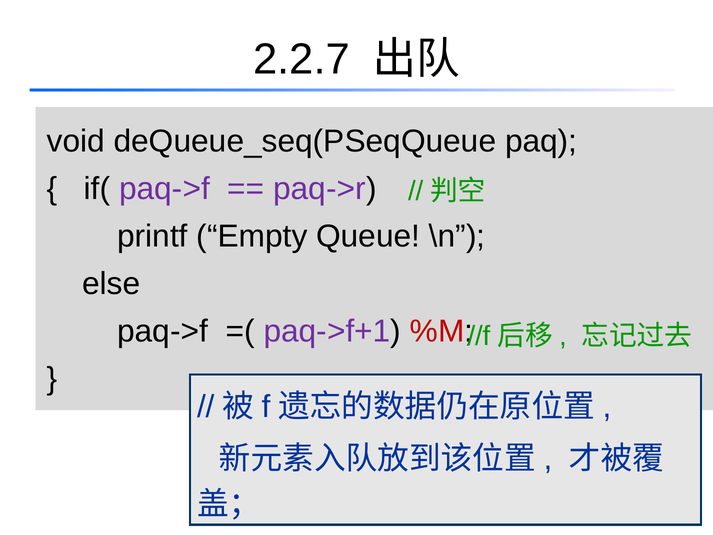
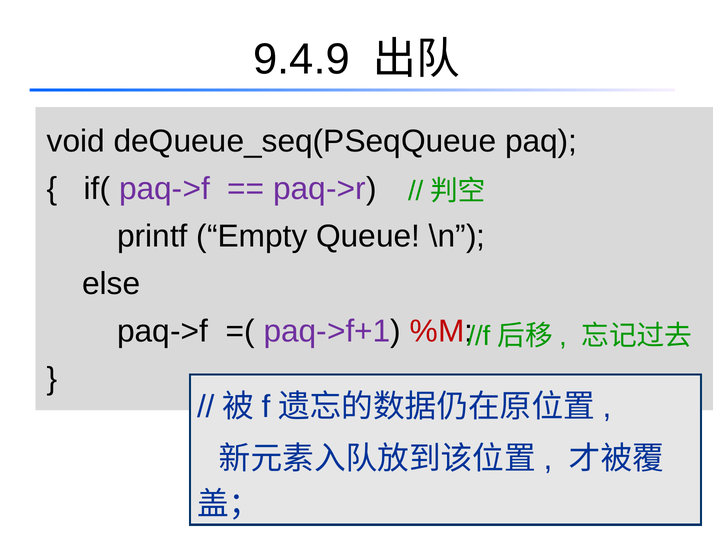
2.2.7: 2.2.7 -> 9.4.9
